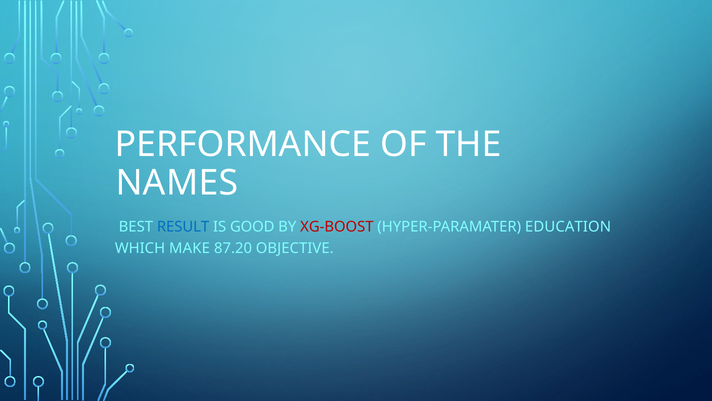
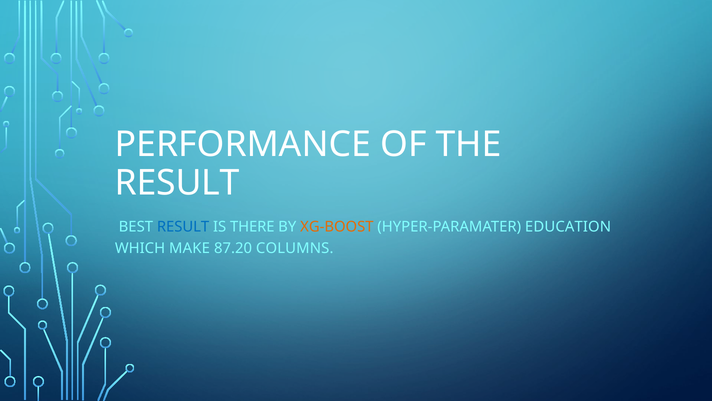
NAMES at (177, 183): NAMES -> RESULT
GOOD: GOOD -> THERE
XG-BOOST colour: red -> orange
OBJECTIVE: OBJECTIVE -> COLUMNS
